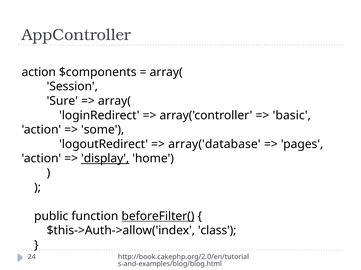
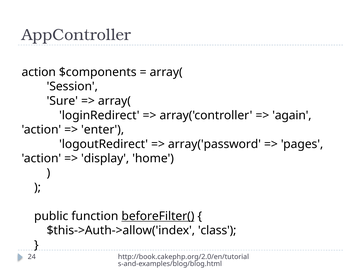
basic: basic -> again
some: some -> enter
array('database: array('database -> array('password
display underline: present -> none
